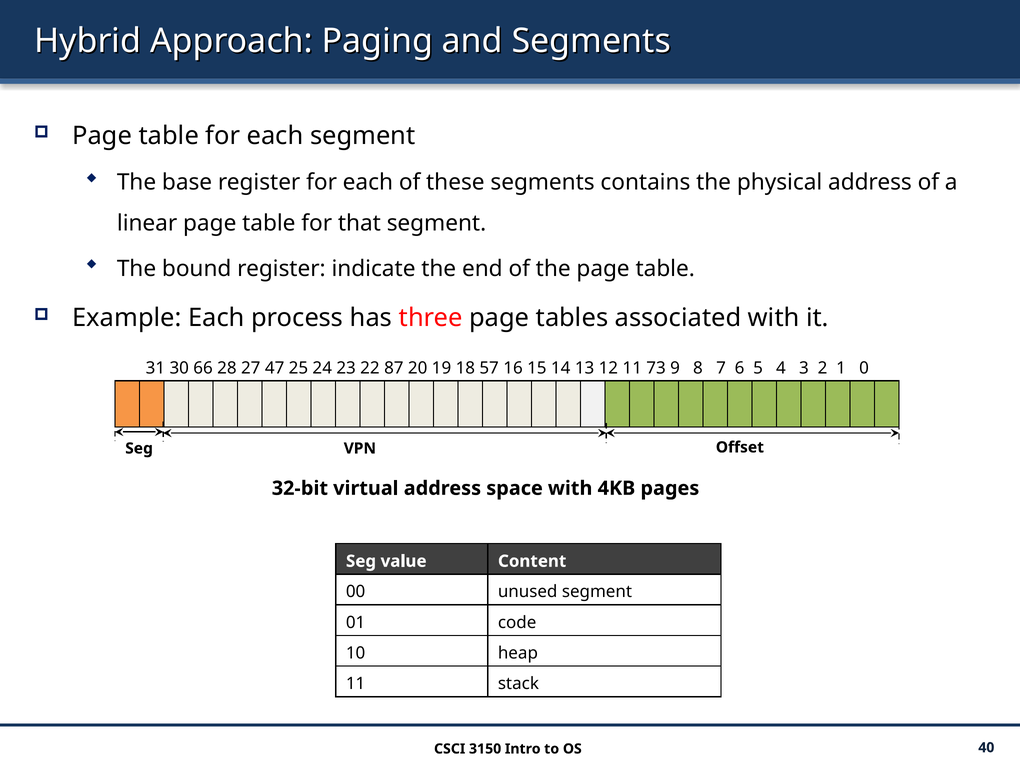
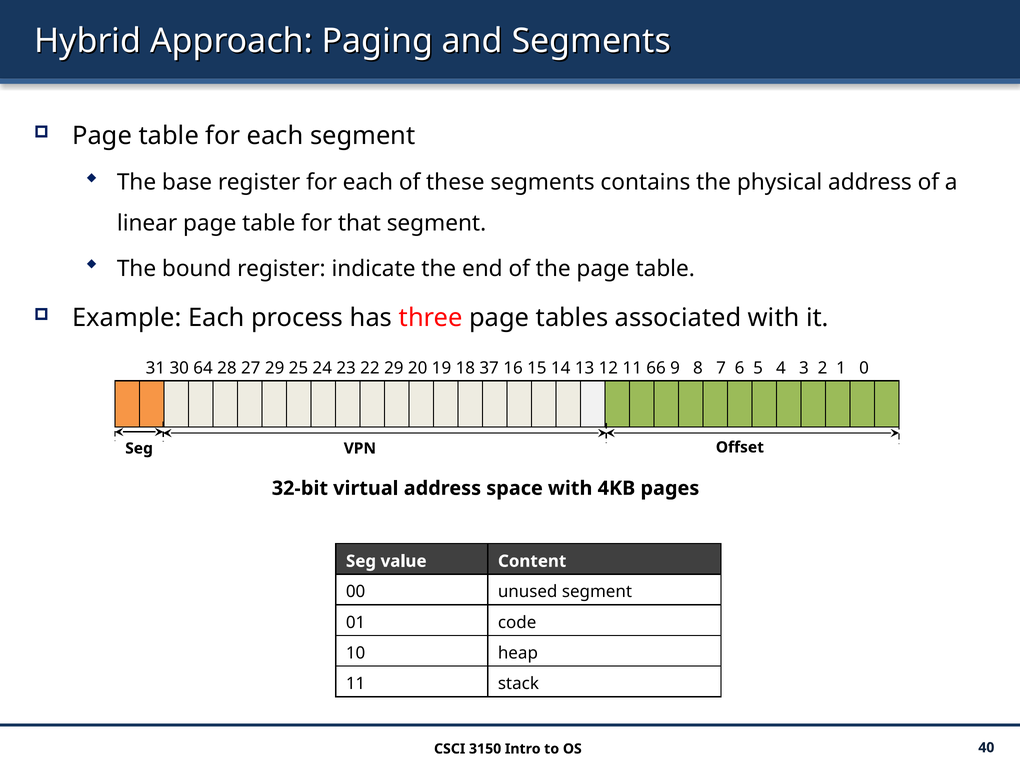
66: 66 -> 64
27 47: 47 -> 29
22 87: 87 -> 29
57: 57 -> 37
73: 73 -> 66
